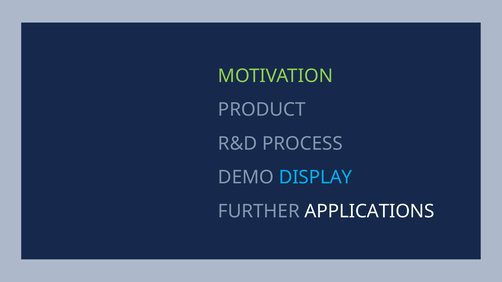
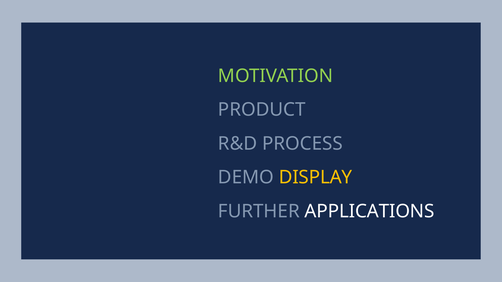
DISPLAY colour: light blue -> yellow
